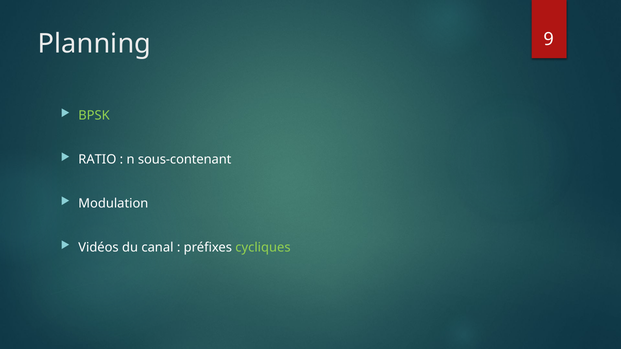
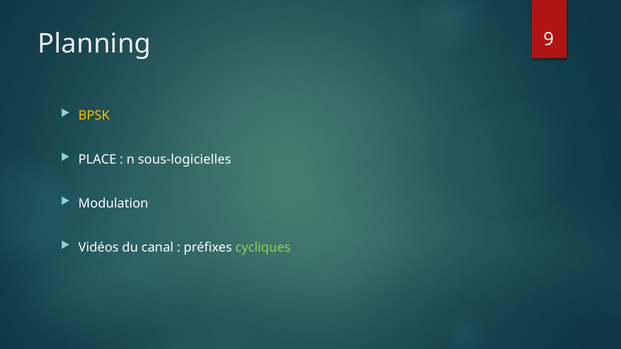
BPSK colour: light green -> yellow
RATIO: RATIO -> PLACE
sous-contenant: sous-contenant -> sous-logicielles
